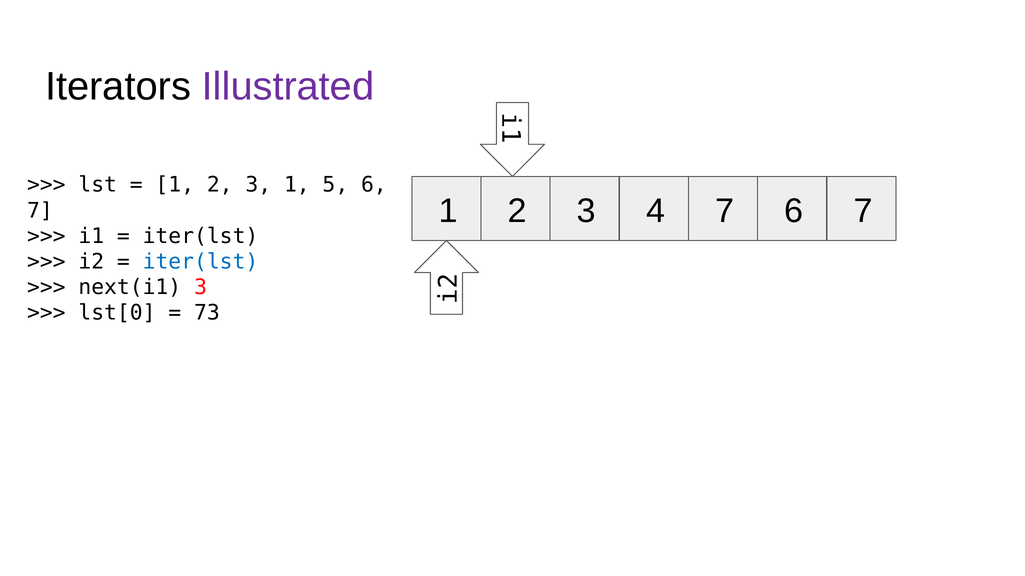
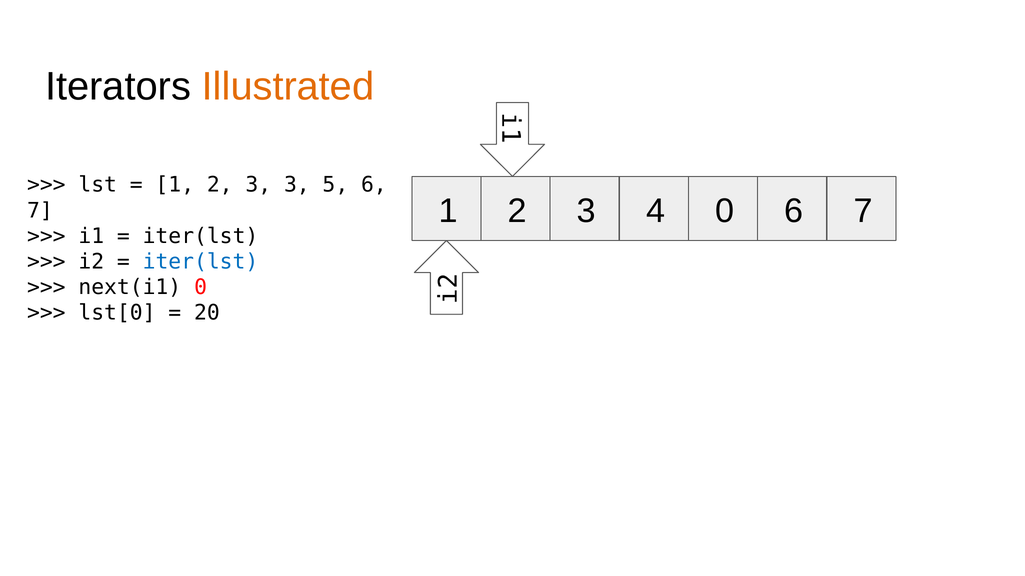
Illustrated colour: purple -> orange
3 1: 1 -> 3
4 7: 7 -> 0
next(i1 3: 3 -> 0
73: 73 -> 20
